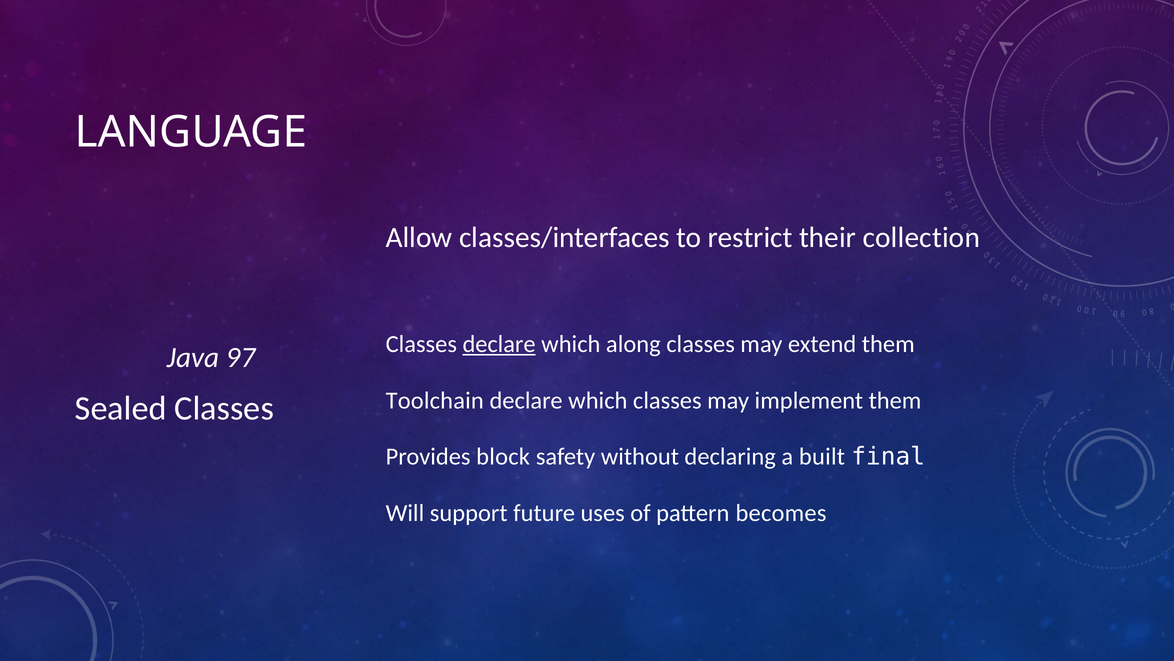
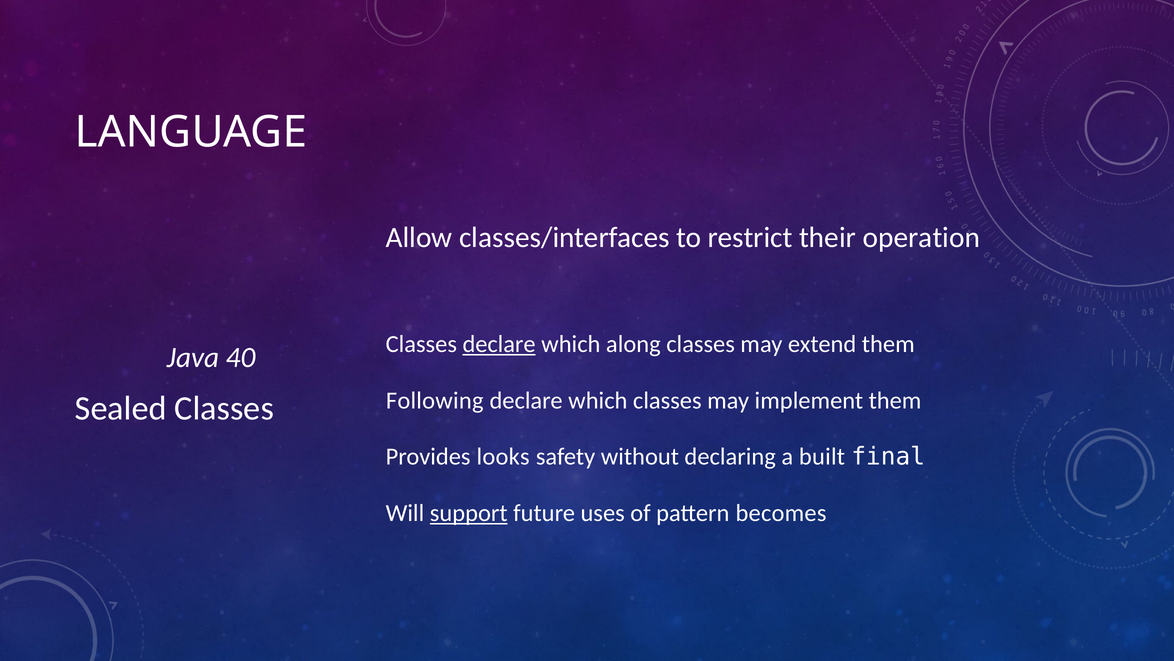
collection: collection -> operation
97: 97 -> 40
Toolchain: Toolchain -> Following
block: block -> looks
support underline: none -> present
